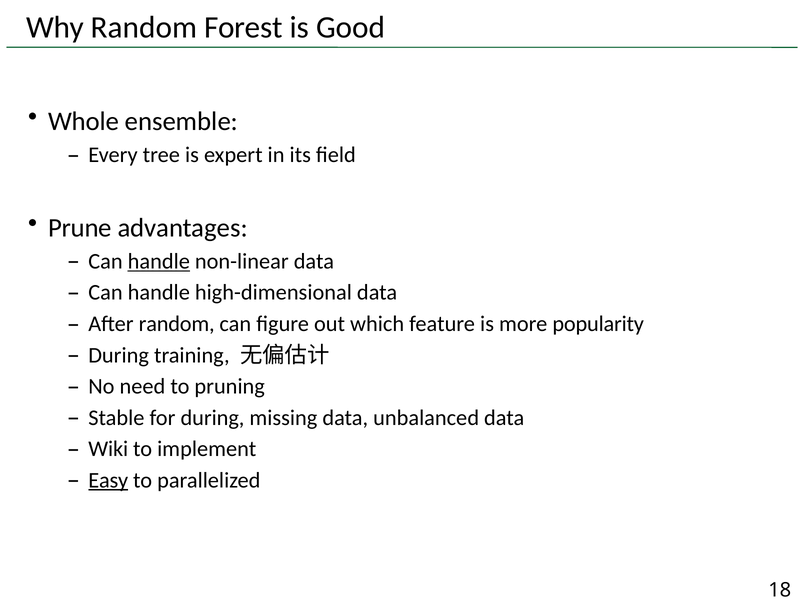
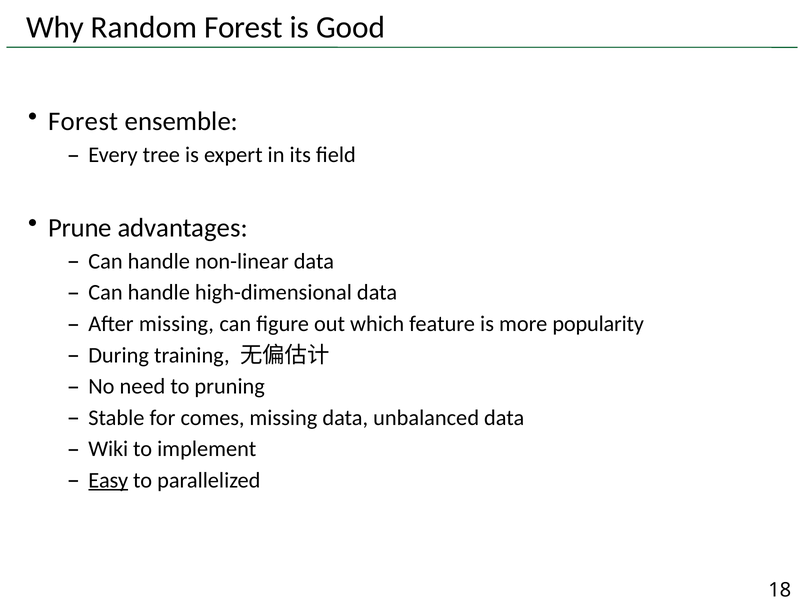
Whole at (84, 121): Whole -> Forest
handle at (159, 261) underline: present -> none
After random: random -> missing
for during: during -> comes
